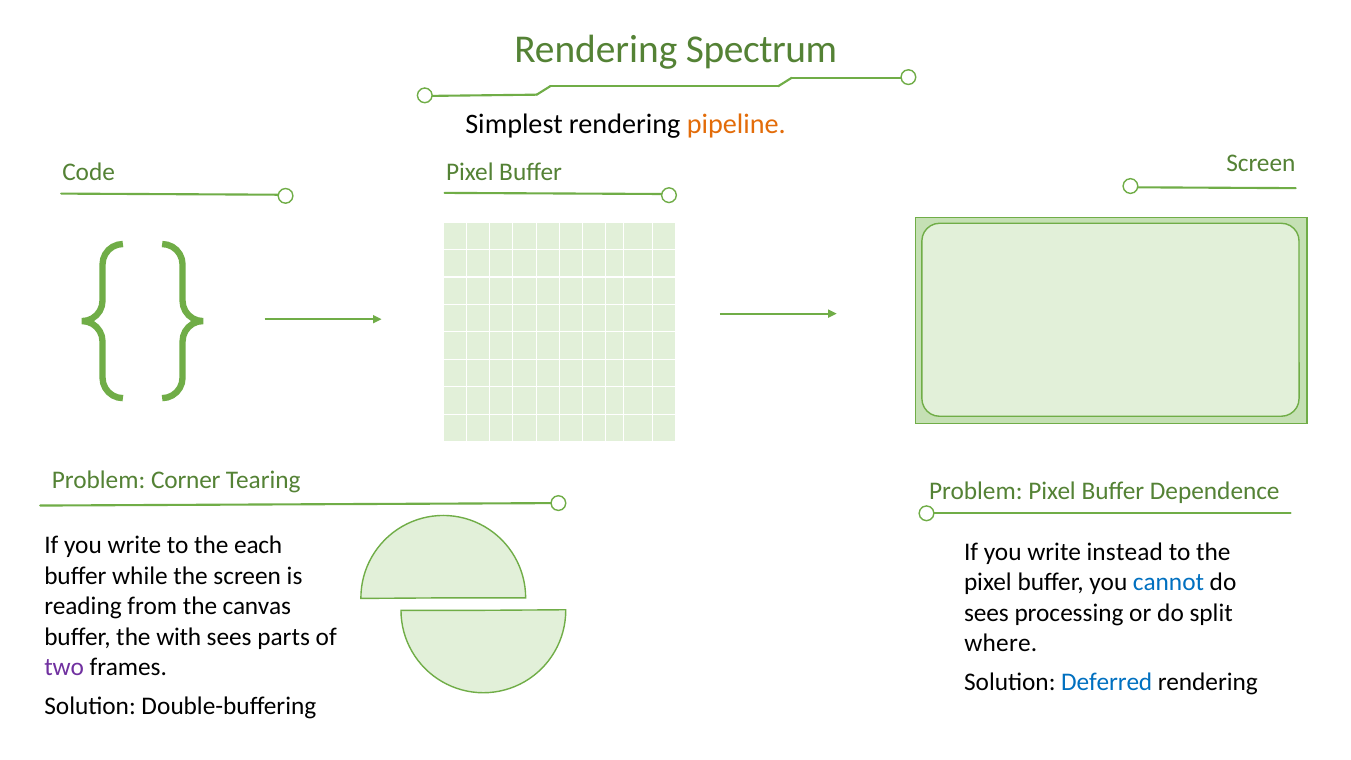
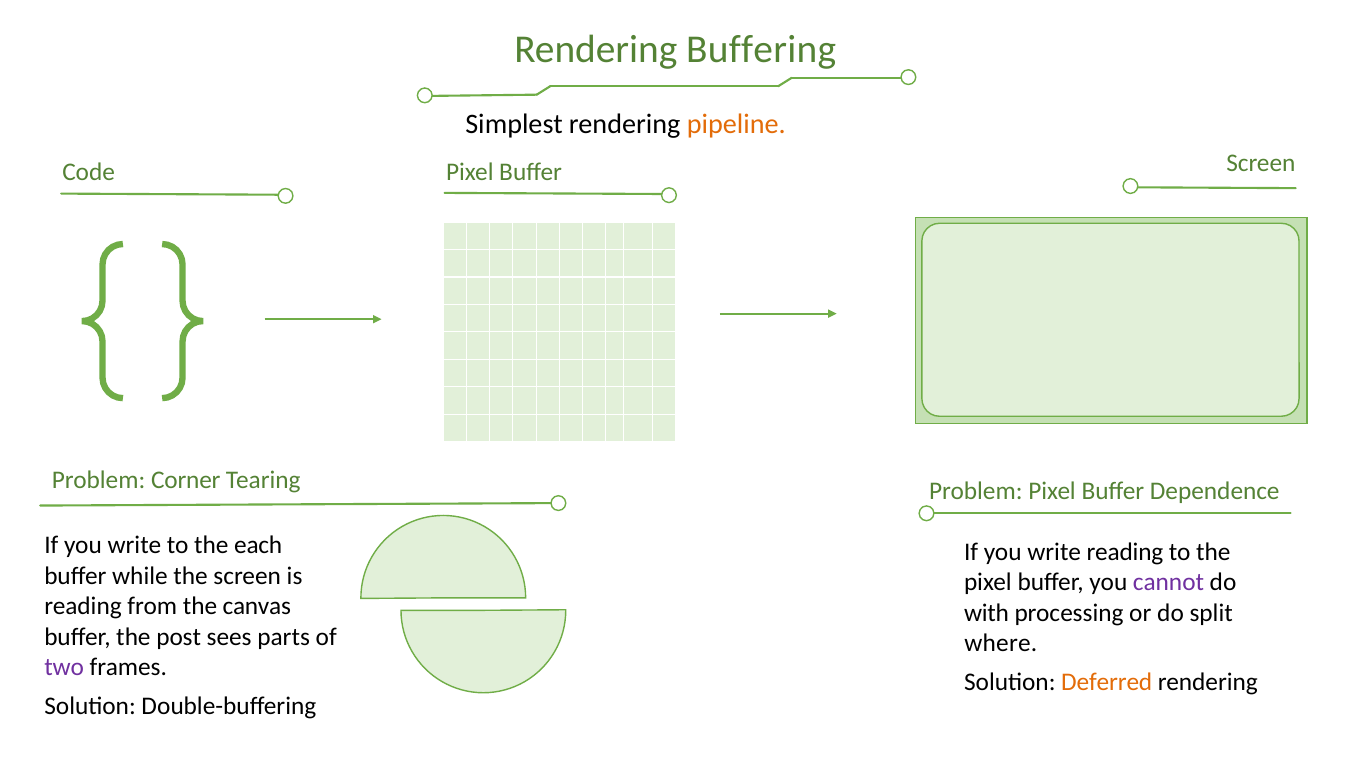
Spectrum: Spectrum -> Buffering
write instead: instead -> reading
cannot colour: blue -> purple
sees at (986, 613): sees -> with
with: with -> post
Deferred colour: blue -> orange
